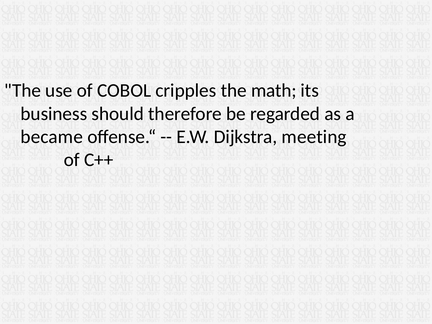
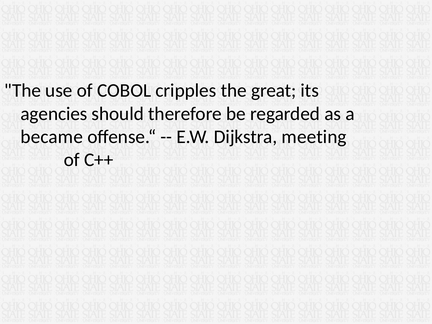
math: math -> great
business: business -> agencies
